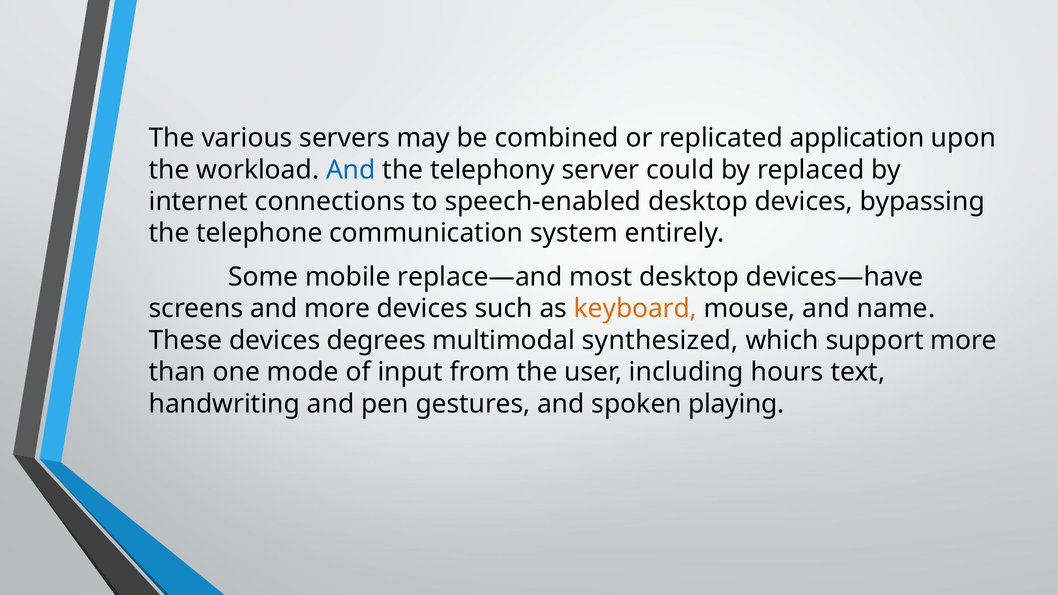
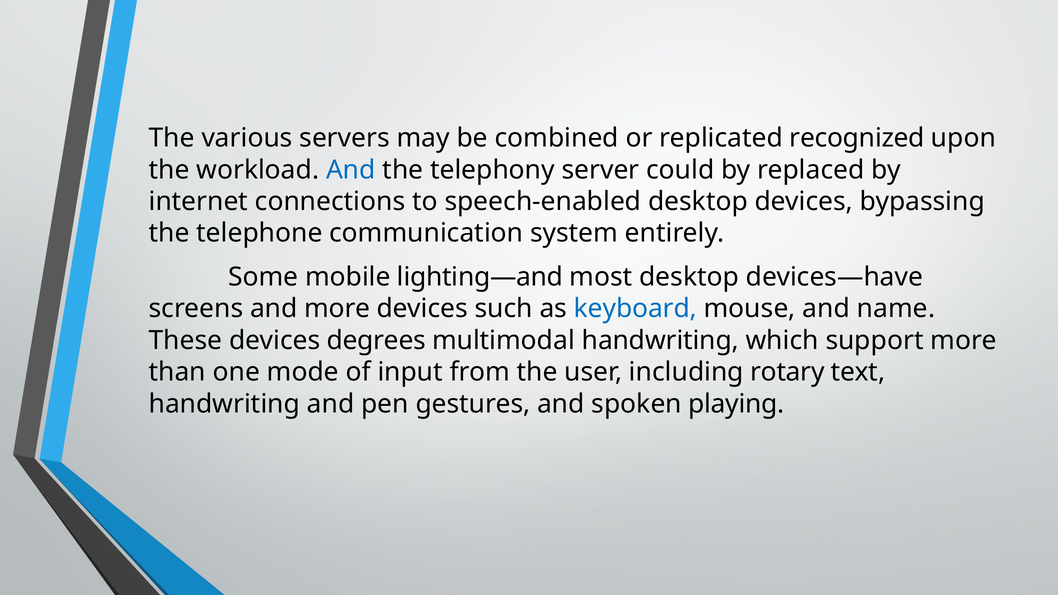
application: application -> recognized
replace—and: replace—and -> lighting—and
keyboard colour: orange -> blue
multimodal synthesized: synthesized -> handwriting
hours: hours -> rotary
